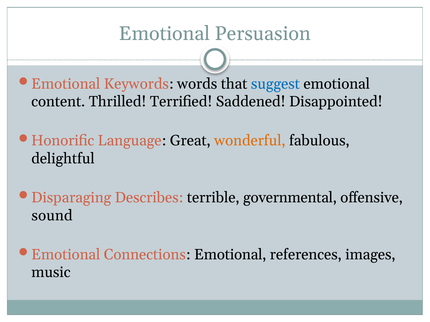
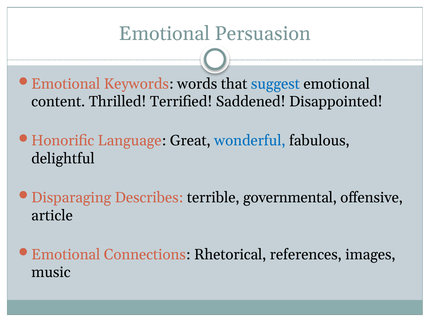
wonderful colour: orange -> blue
sound: sound -> article
Connections Emotional: Emotional -> Rhetorical
